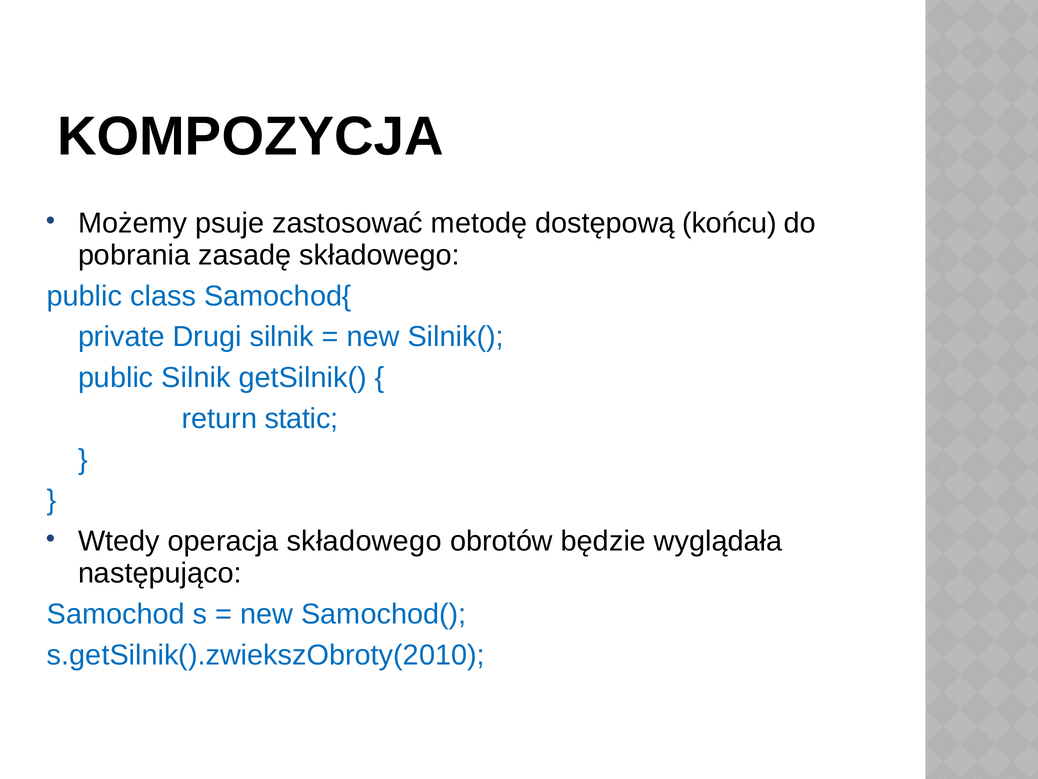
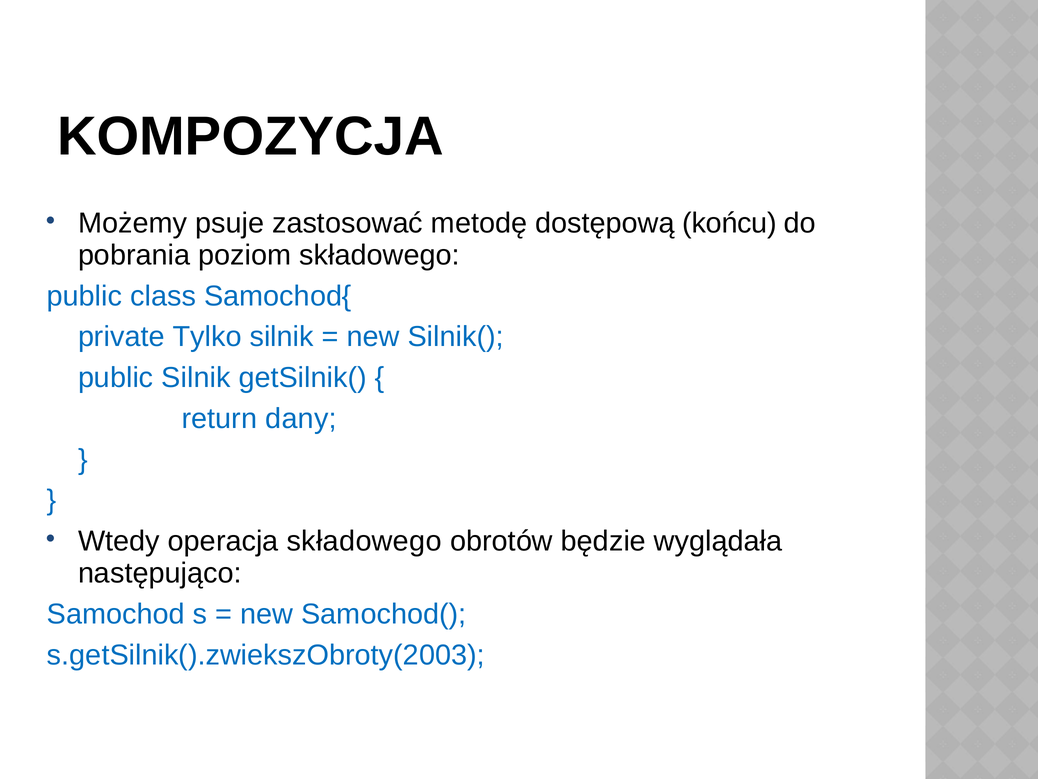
zasadę: zasadę -> poziom
Drugi: Drugi -> Tylko
static: static -> dany
s.getSilnik().zwiekszObroty(2010: s.getSilnik().zwiekszObroty(2010 -> s.getSilnik().zwiekszObroty(2003
